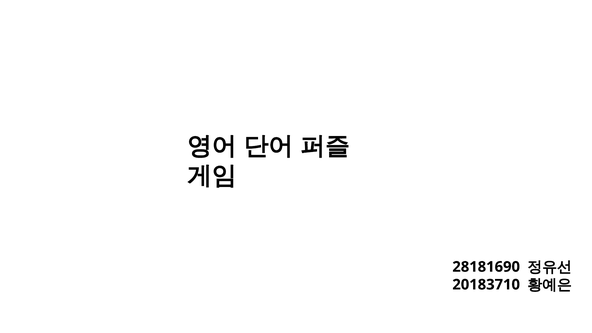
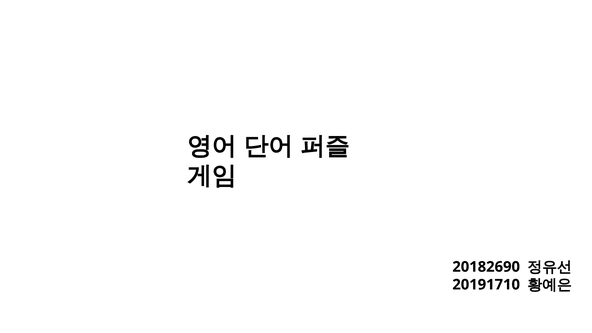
28181690: 28181690 -> 20182690
20183710: 20183710 -> 20191710
